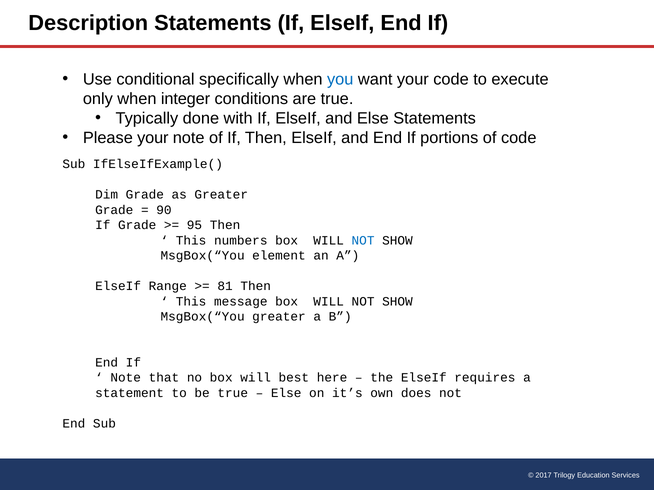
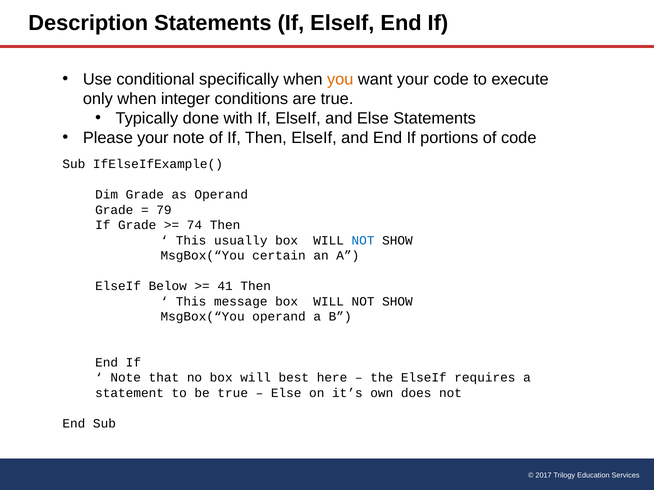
you colour: blue -> orange
as Greater: Greater -> Operand
90: 90 -> 79
95: 95 -> 74
numbers: numbers -> usually
element: element -> certain
Range: Range -> Below
81: 81 -> 41
MsgBox(“You greater: greater -> operand
